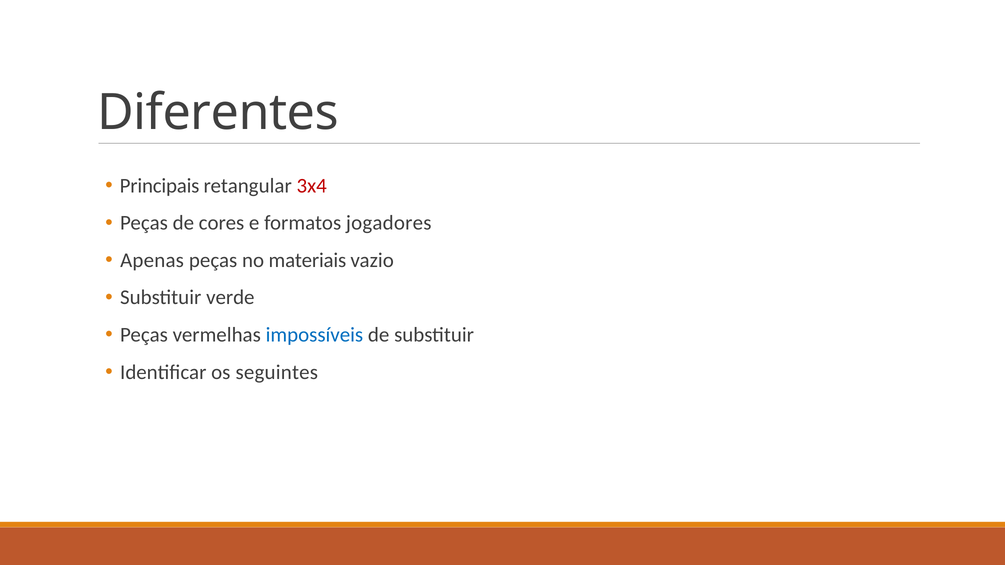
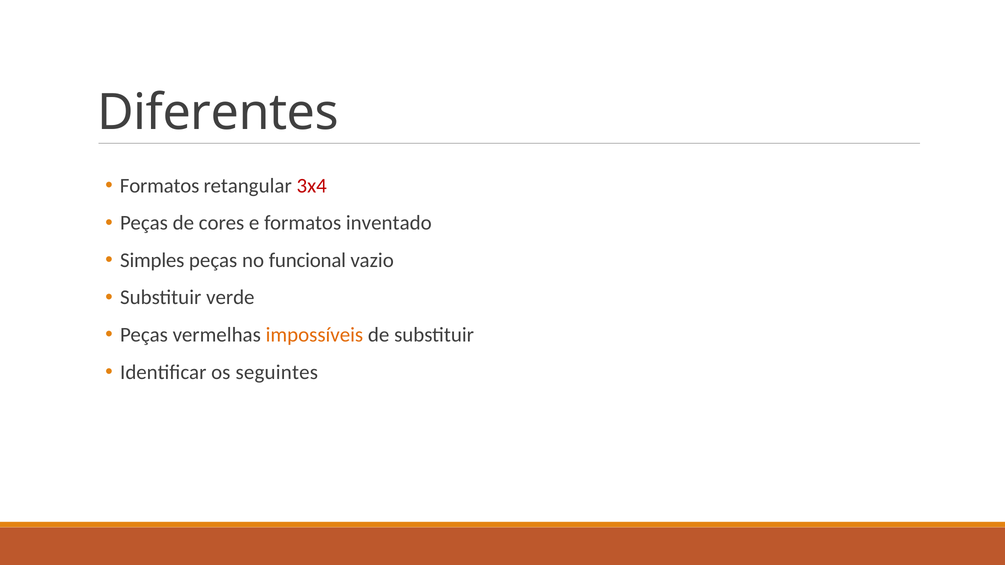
Principais at (160, 186): Principais -> Formatos
jogadores: jogadores -> inventado
Apenas: Apenas -> Simples
materiais: materiais -> funcional
impossíveis colour: blue -> orange
